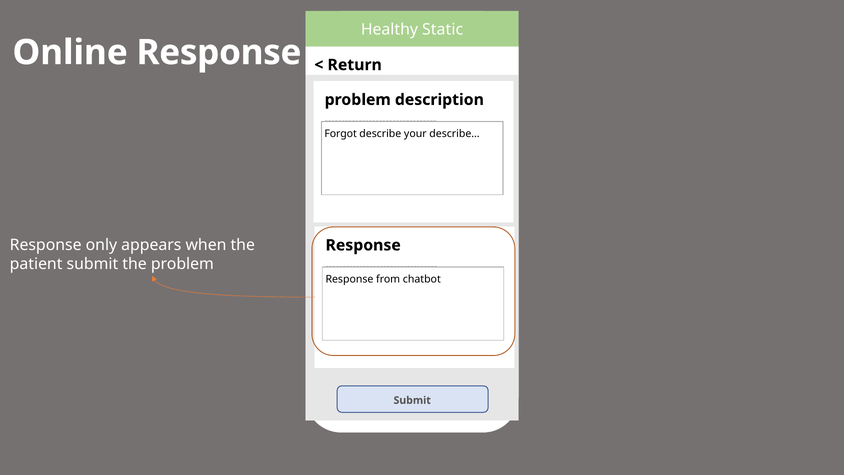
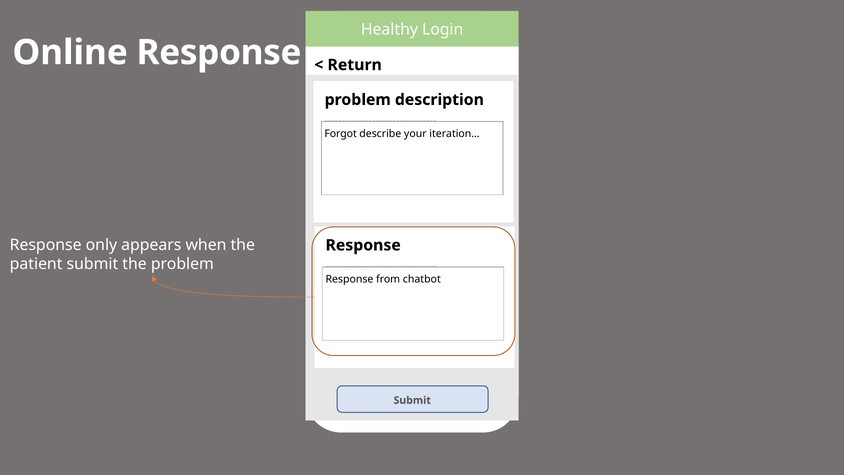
Static: Static -> Login
describe…: describe… -> iteration…
